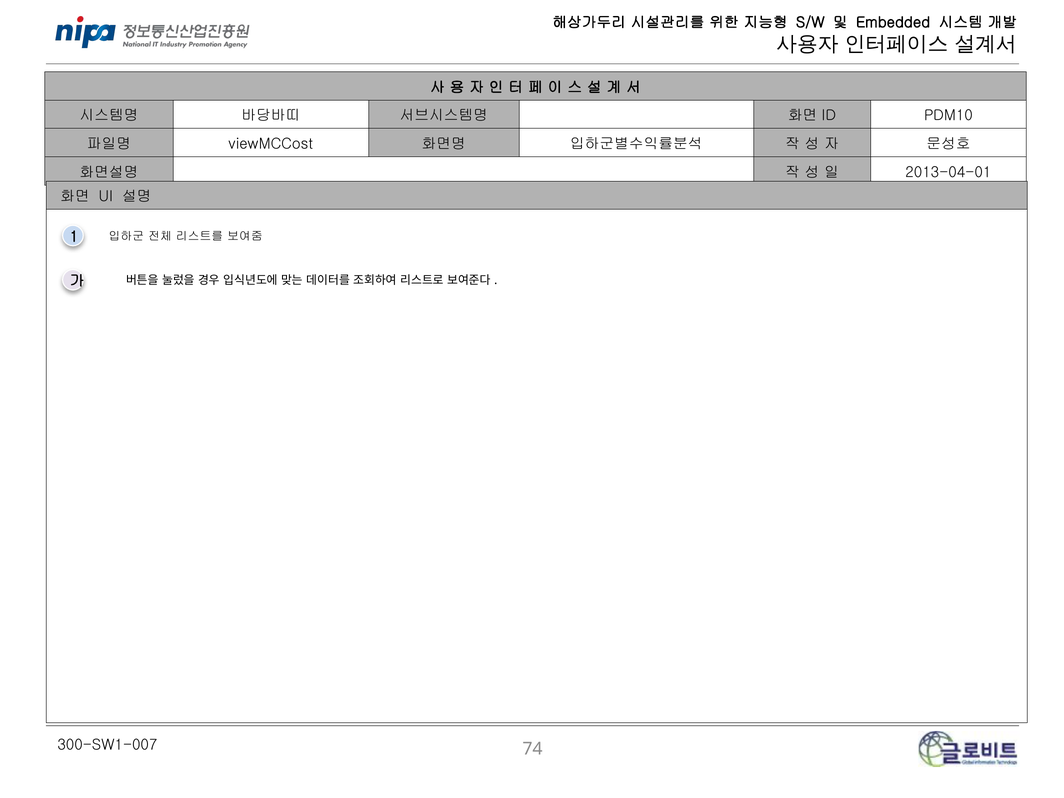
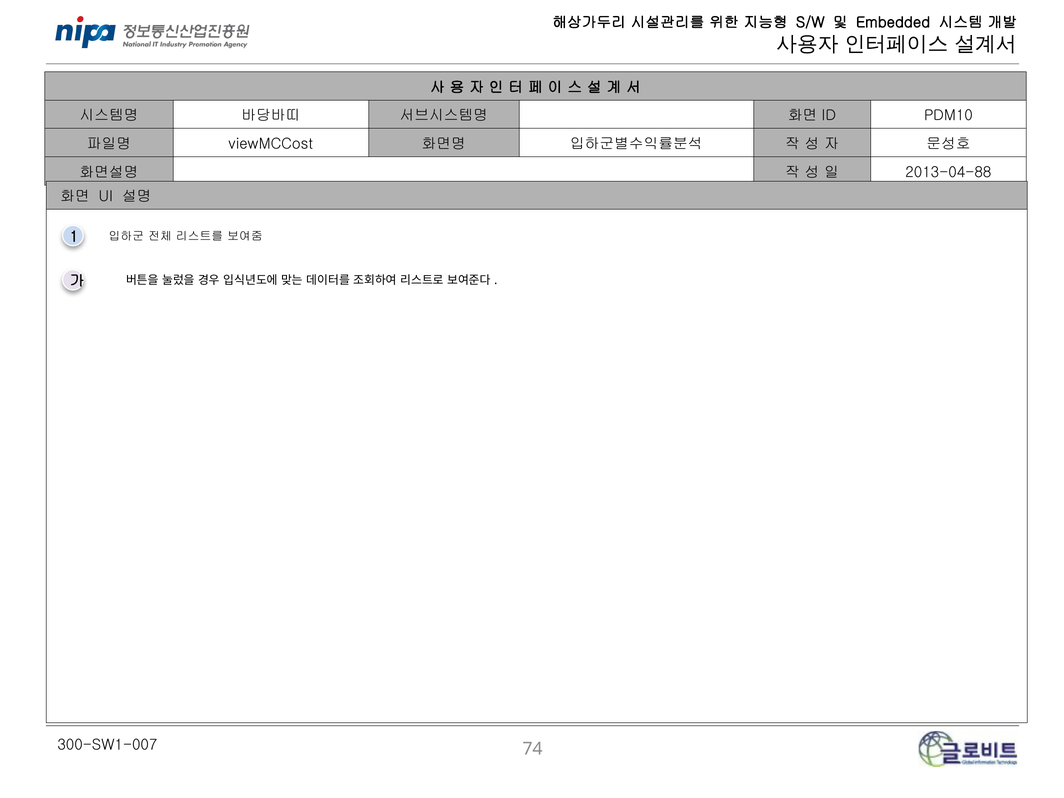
2013-04-01: 2013-04-01 -> 2013-04-88
